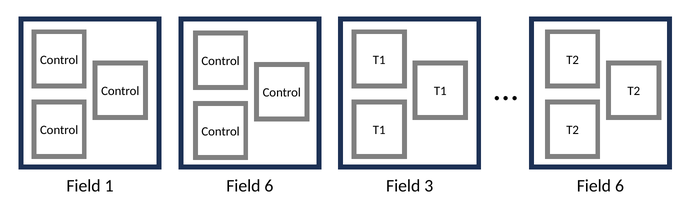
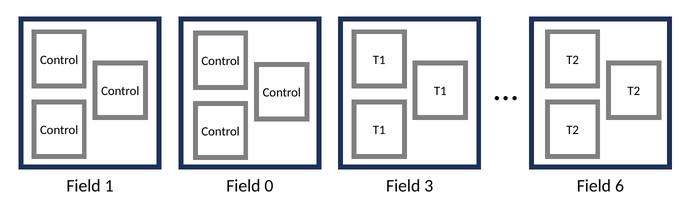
1 Field 6: 6 -> 0
